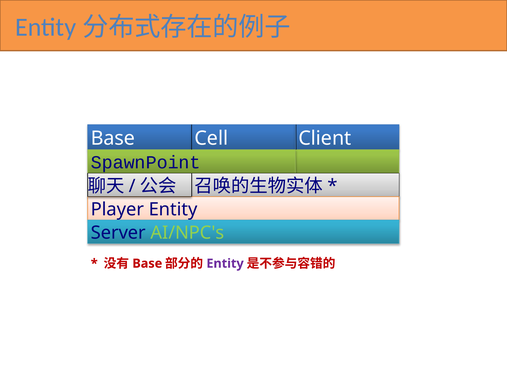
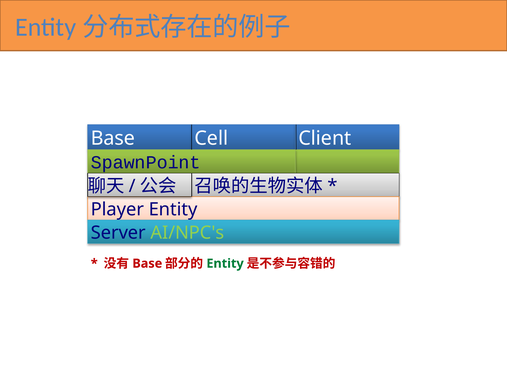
Entity at (225, 263) colour: purple -> green
